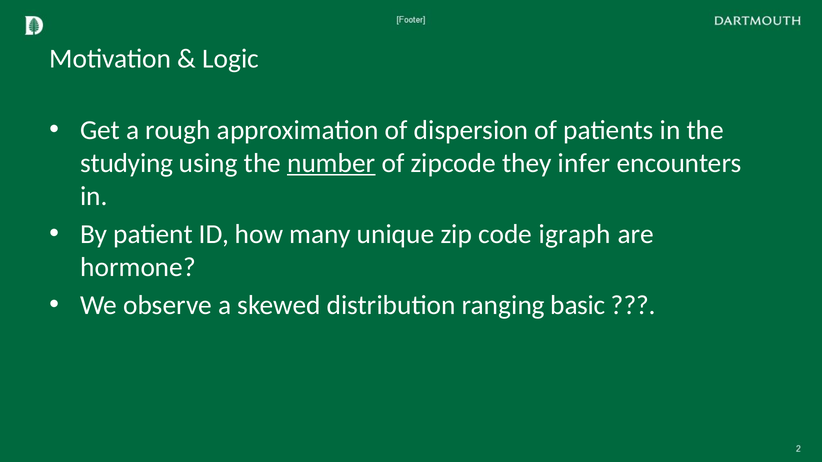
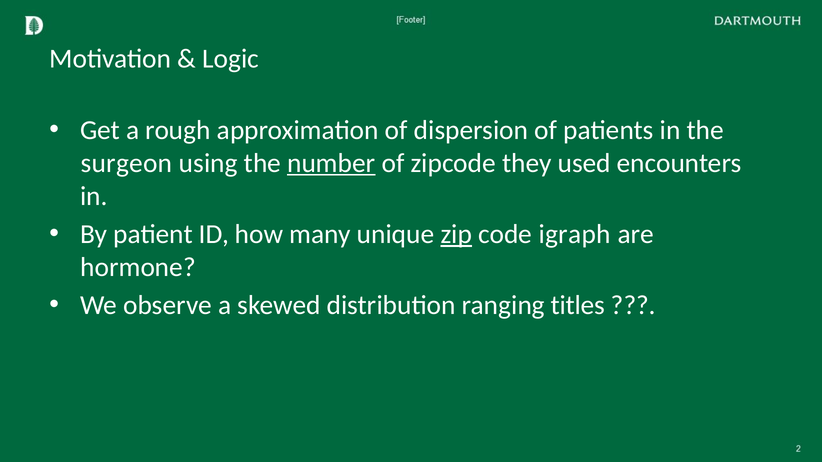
studying: studying -> surgeon
infer: infer -> used
zip underline: none -> present
basic: basic -> titles
